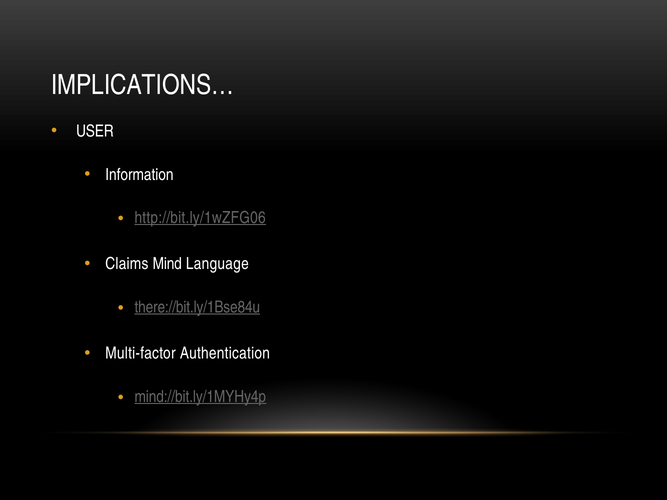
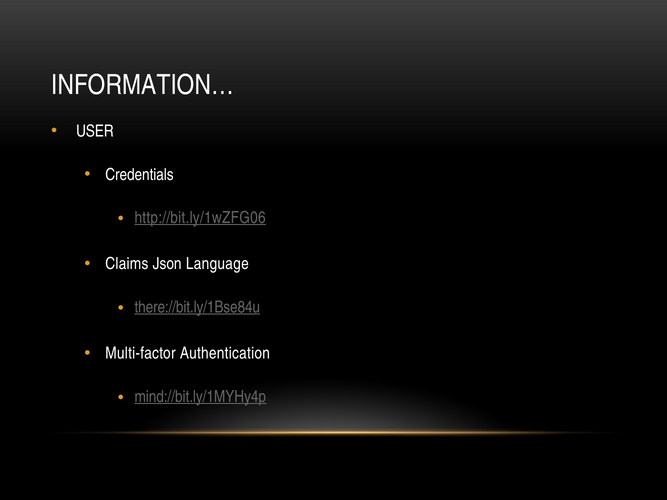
IMPLICATIONS…: IMPLICATIONS… -> INFORMATION…
Information: Information -> Credentials
Mind: Mind -> Json
